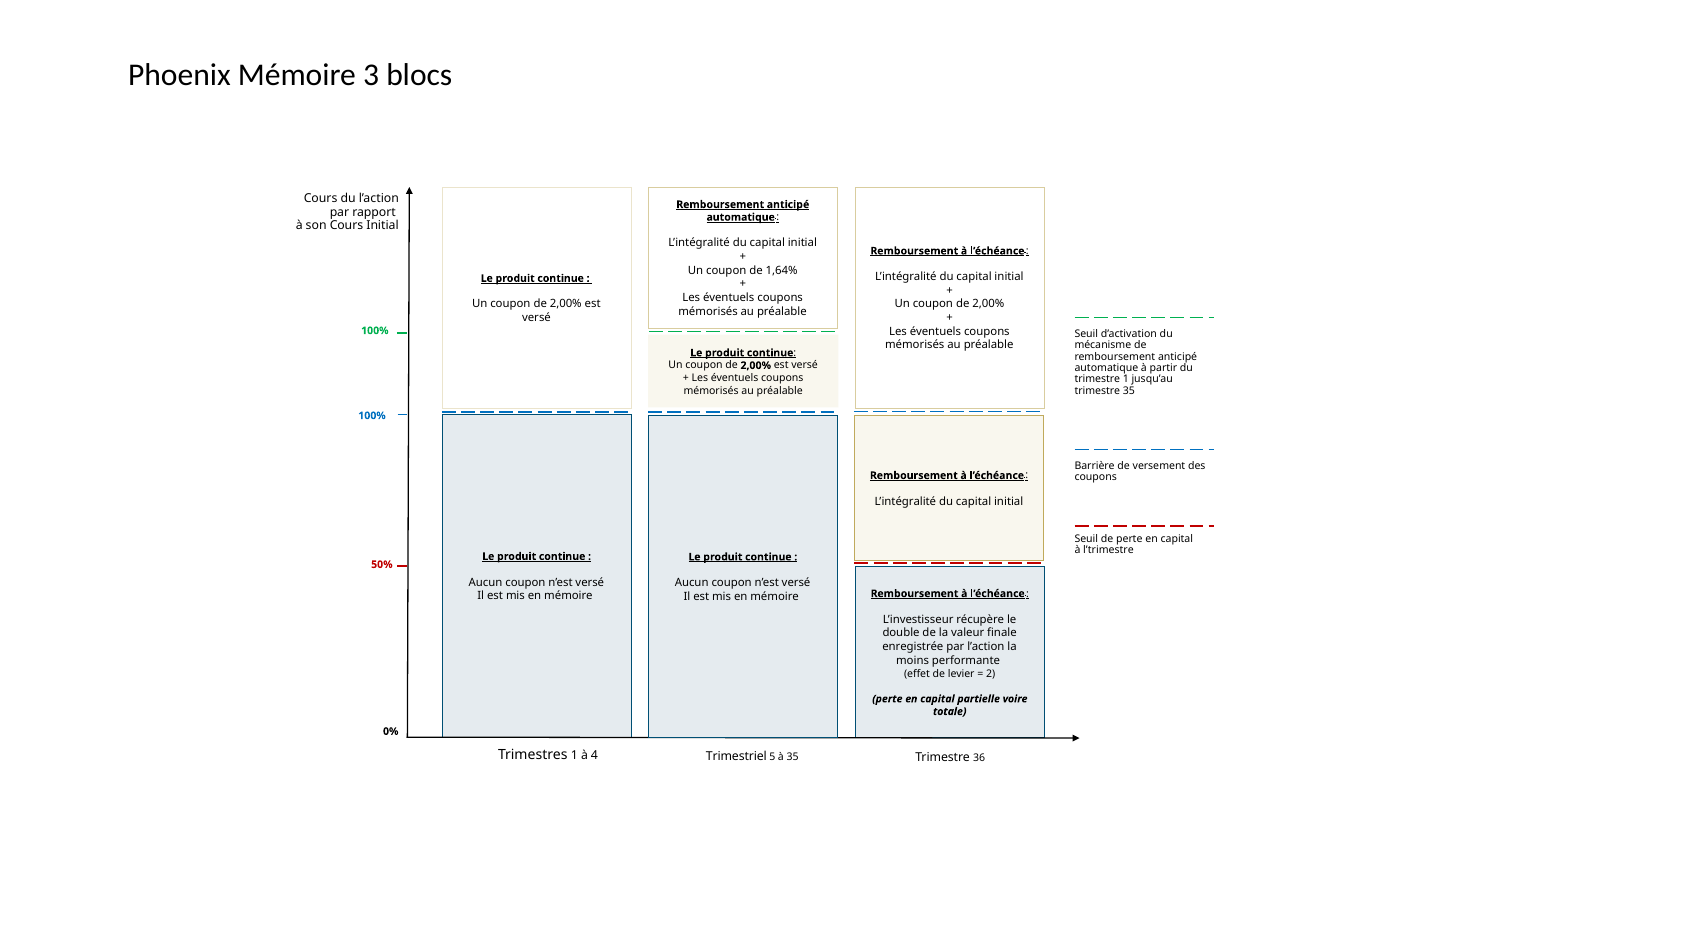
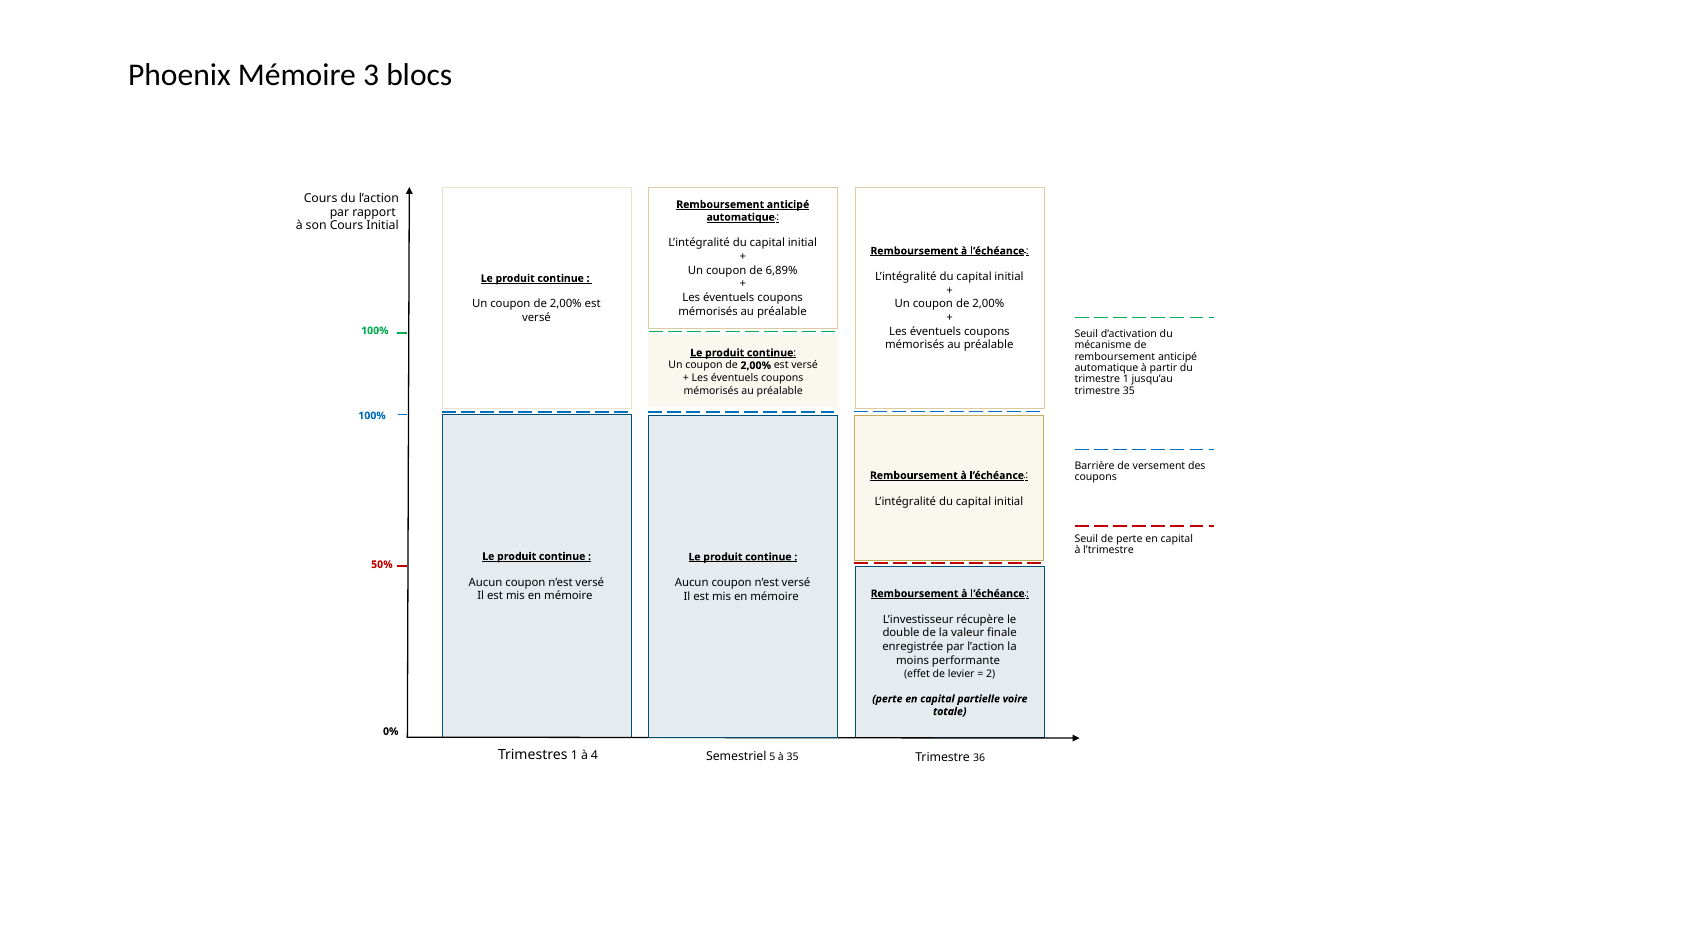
1,64%: 1,64% -> 6,89%
Trimestriel: Trimestriel -> Semestriel
